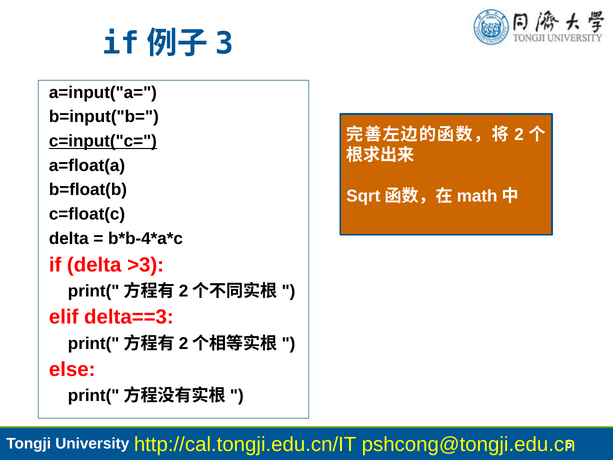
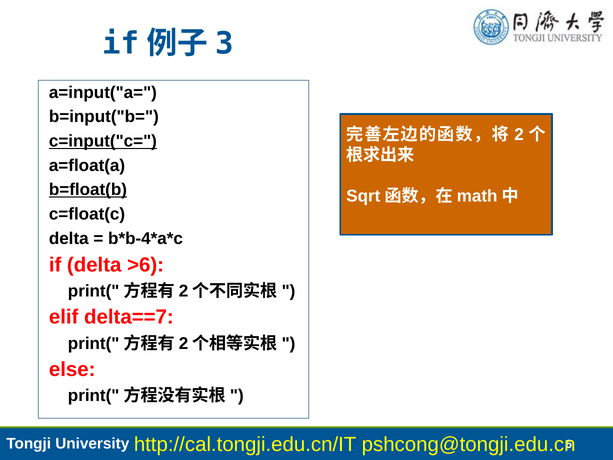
b=float(b underline: none -> present
>3: >3 -> >6
delta==3: delta==3 -> delta==7
